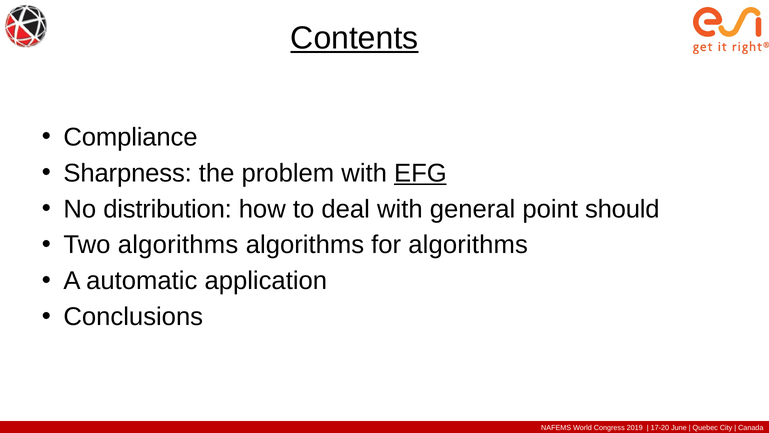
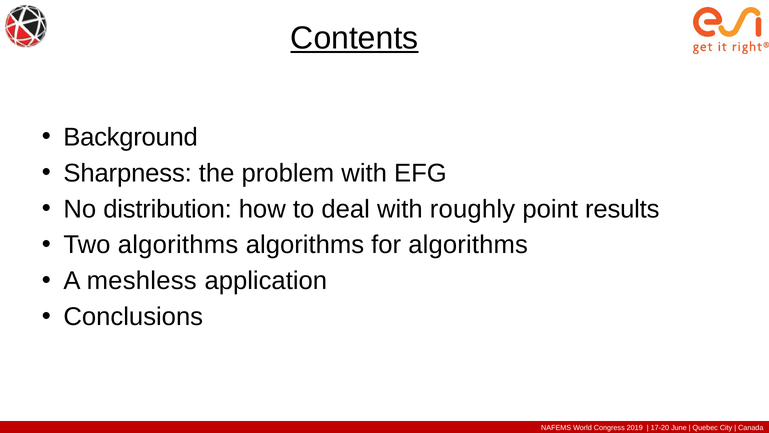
Compliance: Compliance -> Background
EFG underline: present -> none
general: general -> roughly
should: should -> results
automatic: automatic -> meshless
